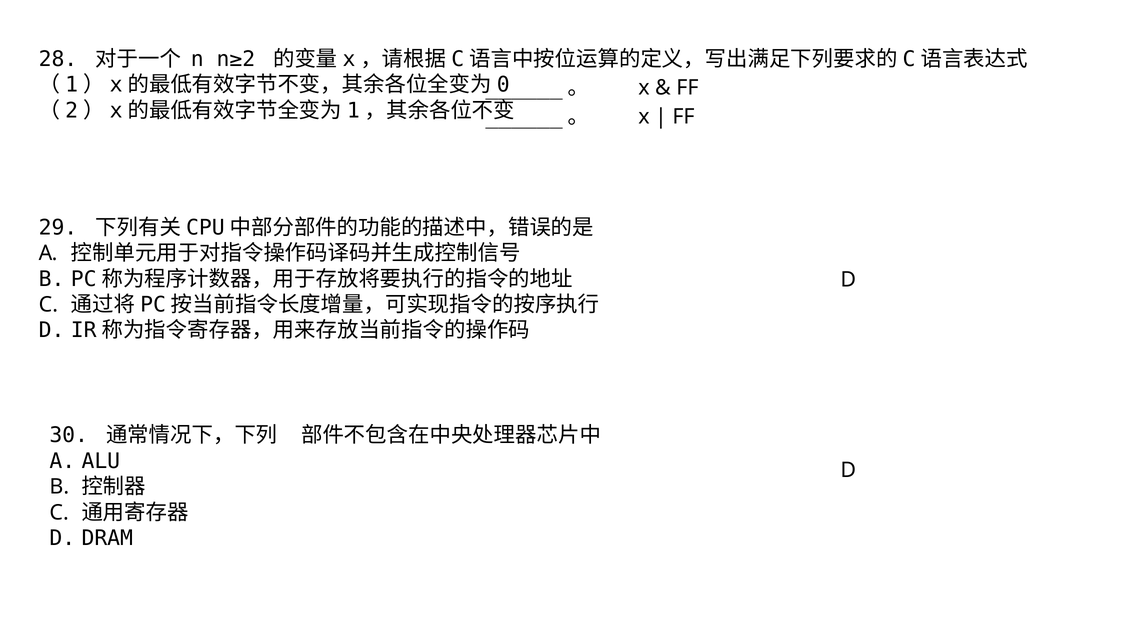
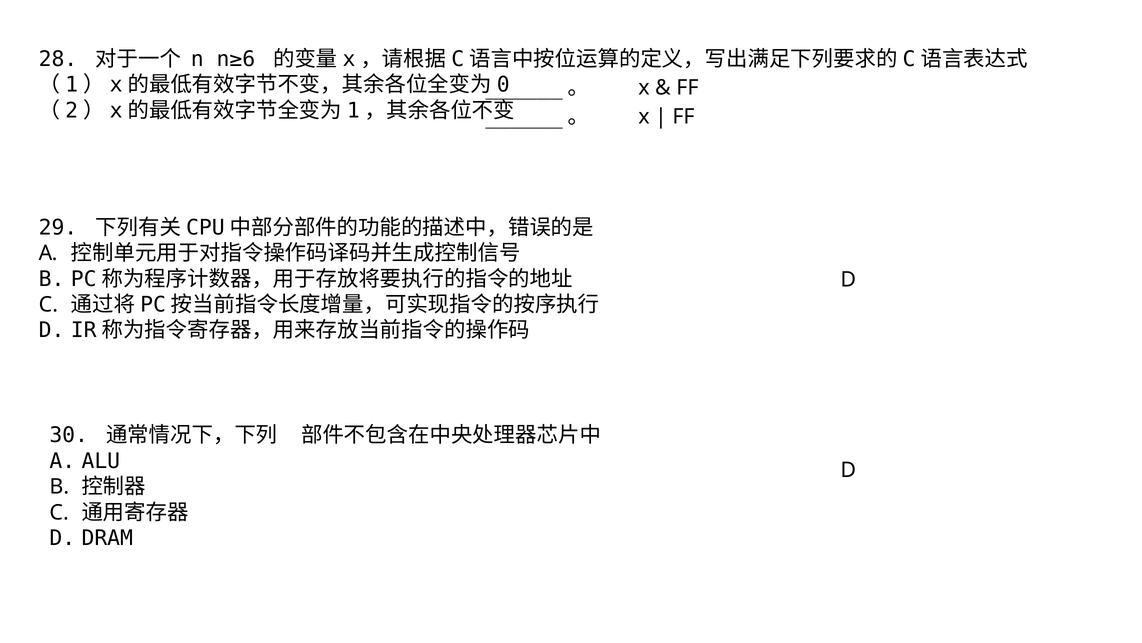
n≥2: n≥2 -> n≥6
